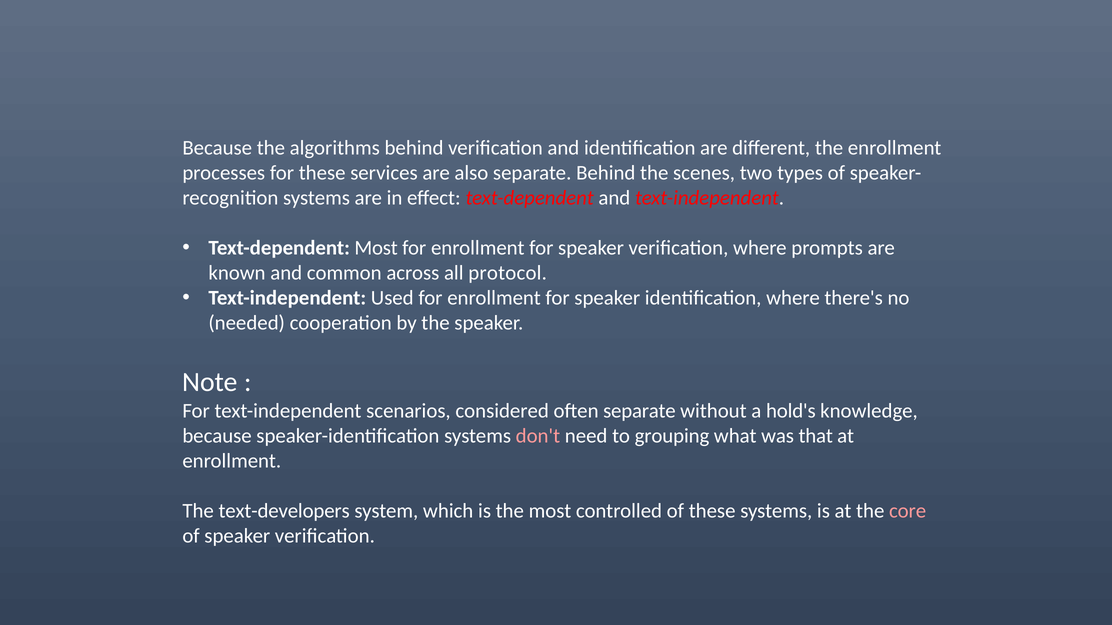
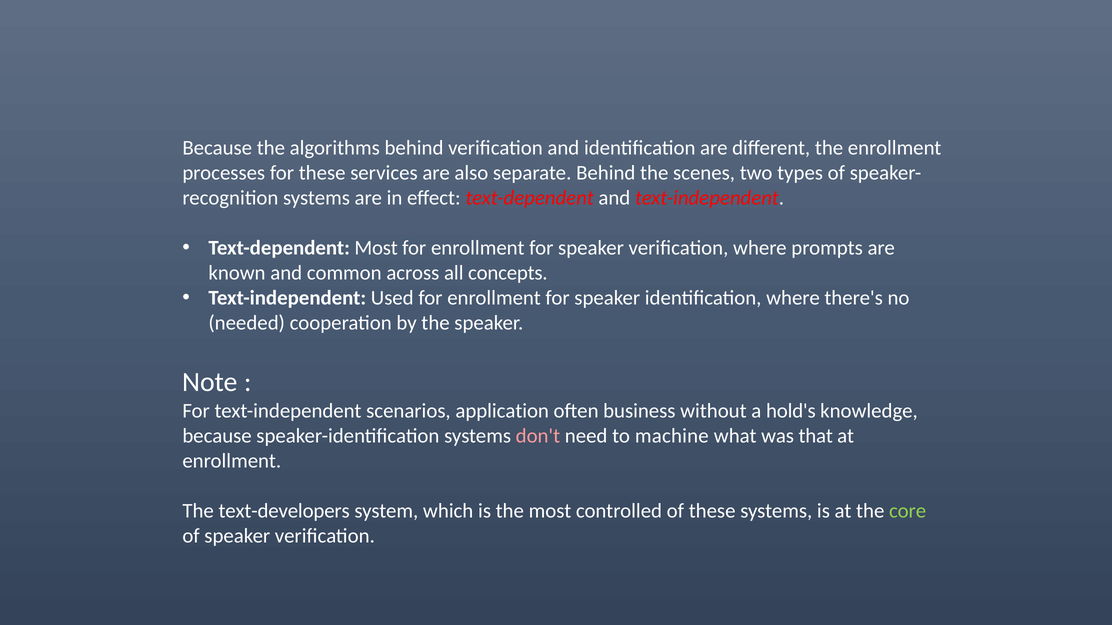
protocol: protocol -> concepts
considered: considered -> application
often separate: separate -> business
grouping: grouping -> machine
core colour: pink -> light green
